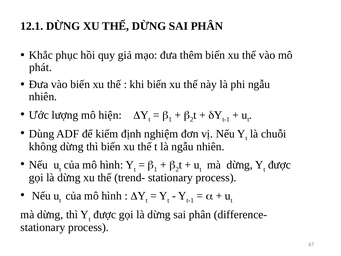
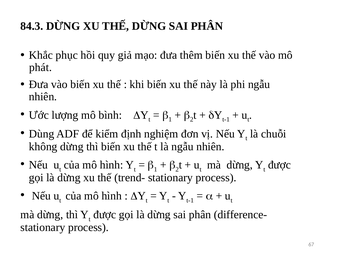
12.1: 12.1 -> 84.3
hiện: hiện -> bình
